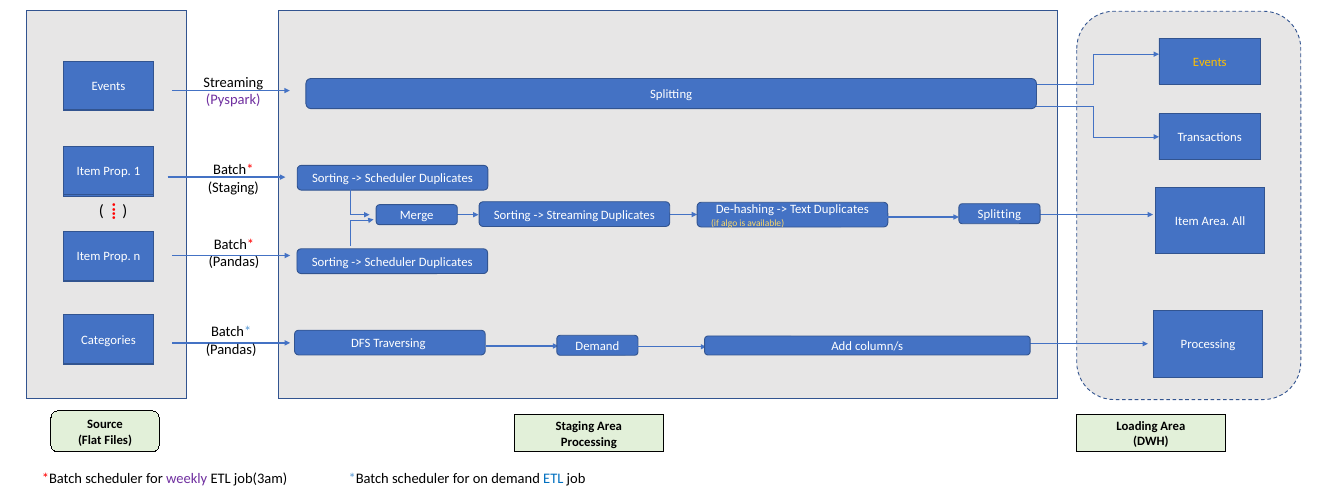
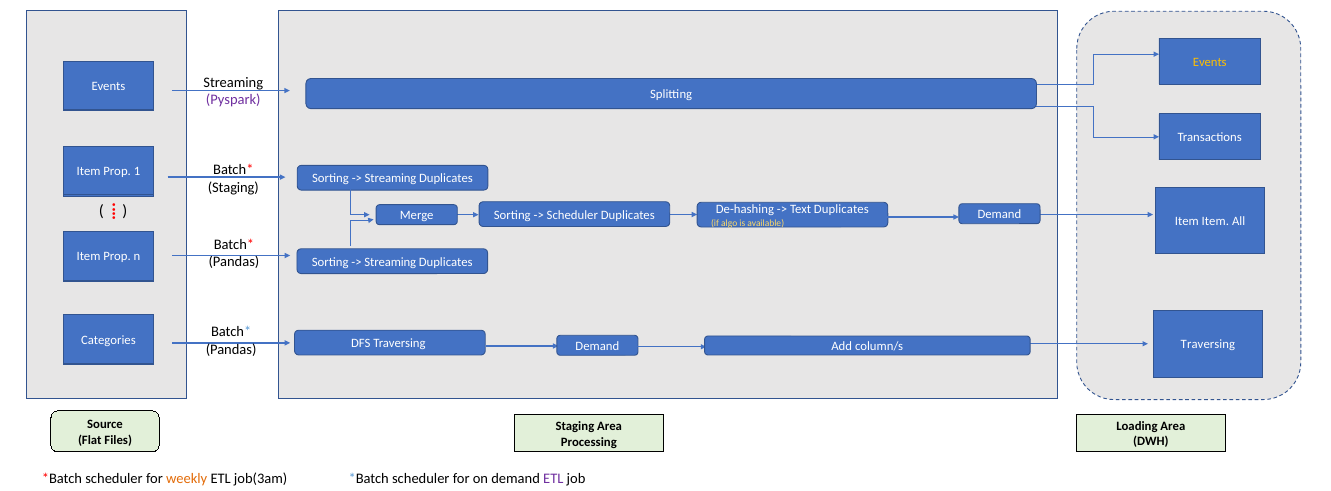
Scheduler at (391, 179): Scheduler -> Streaming
Splitting at (999, 215): Splitting -> Demand
Streaming at (572, 215): Streaming -> Scheduler
Item Area: Area -> Item
Scheduler at (390, 262): Scheduler -> Streaming
Processing at (1208, 345): Processing -> Traversing
weekly colour: purple -> orange
ETL at (553, 479) colour: blue -> purple
